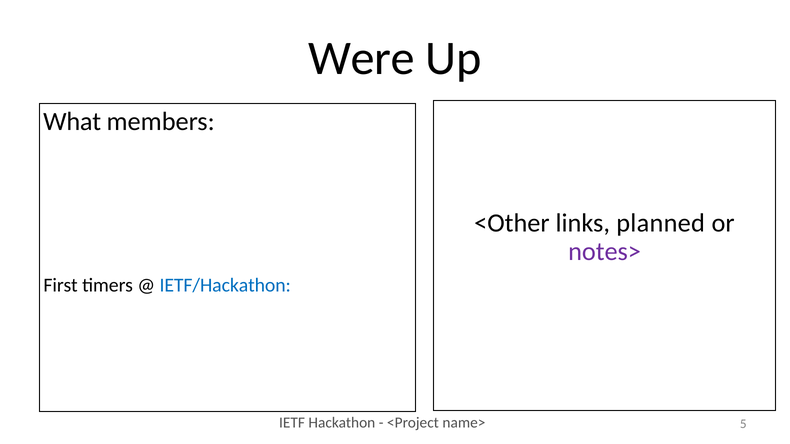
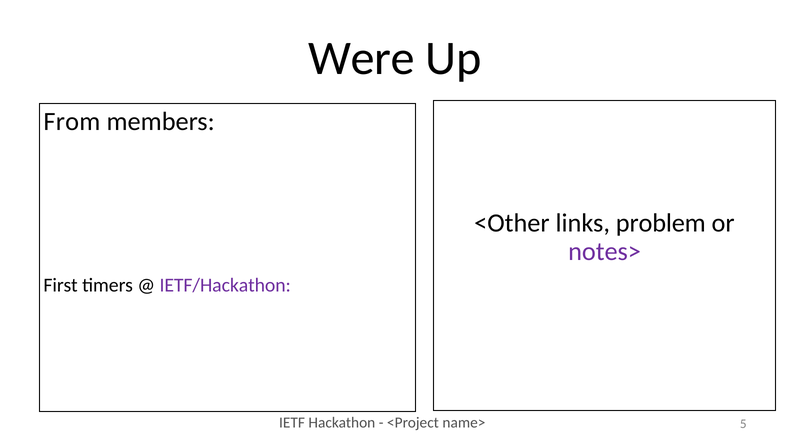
What: What -> From
planned: planned -> problem
IETF/Hackathon colour: blue -> purple
